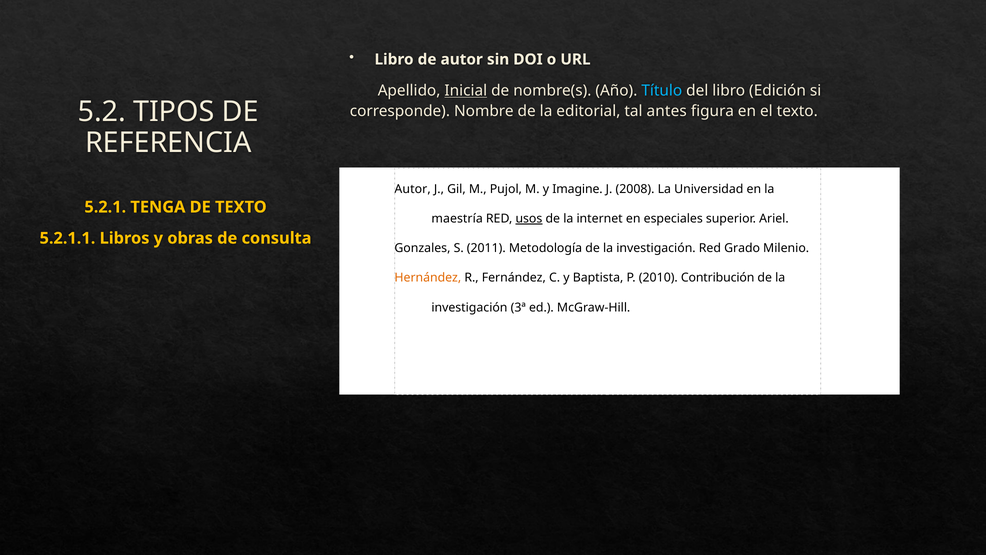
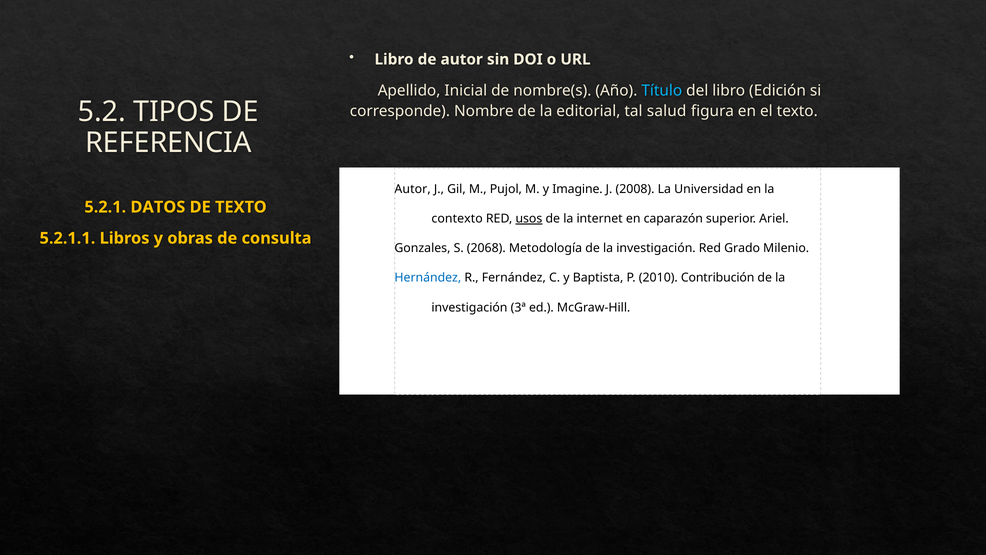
Inicial underline: present -> none
antes: antes -> salud
TENGA: TENGA -> DATOS
maestría: maestría -> contexto
especiales: especiales -> caparazón
2011: 2011 -> 2068
Hernández colour: orange -> blue
